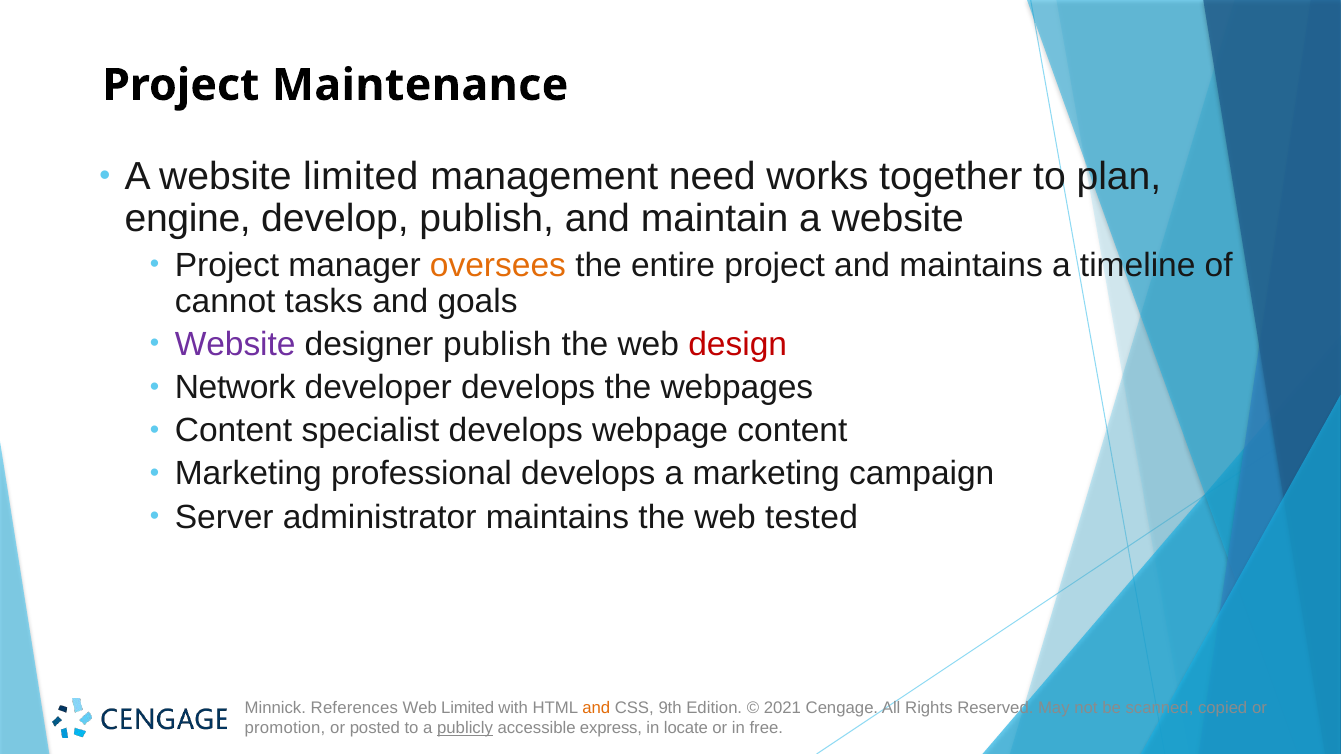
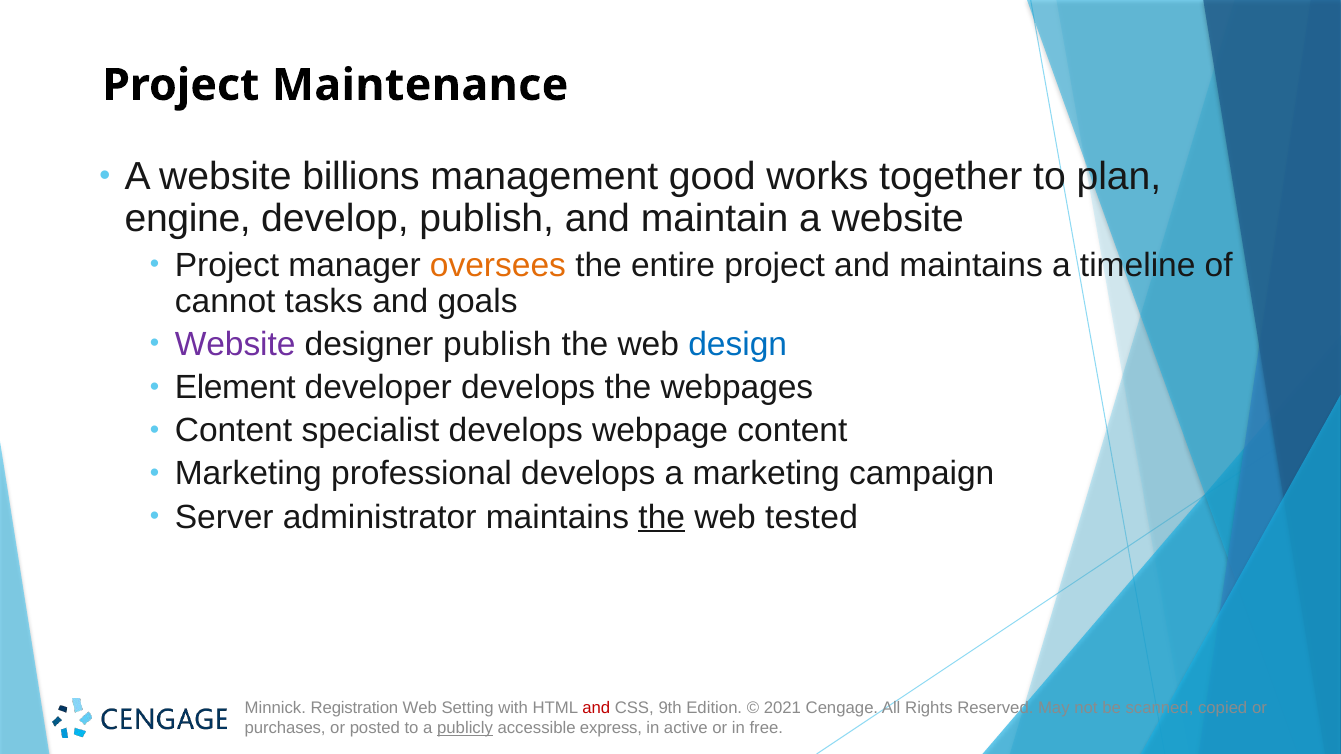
website limited: limited -> billions
need: need -> good
design colour: red -> blue
Network: Network -> Element
the at (662, 517) underline: none -> present
References: References -> Registration
Web Limited: Limited -> Setting
and at (596, 709) colour: orange -> red
promotion: promotion -> purchases
locate: locate -> active
